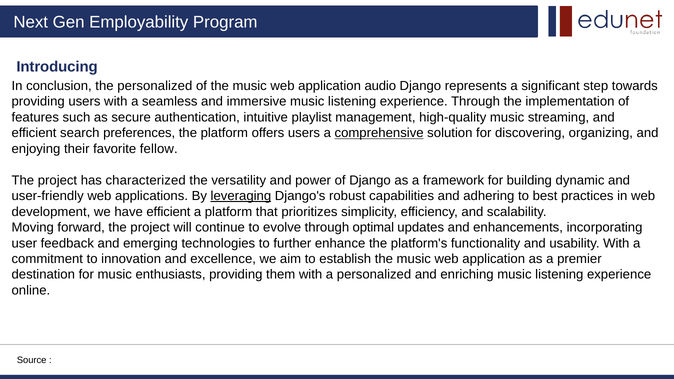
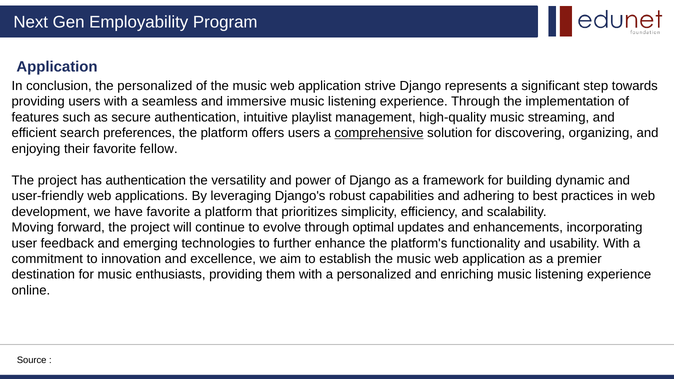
Introducing at (57, 67): Introducing -> Application
audio: audio -> strive
has characterized: characterized -> authentication
leveraging underline: present -> none
have efficient: efficient -> favorite
